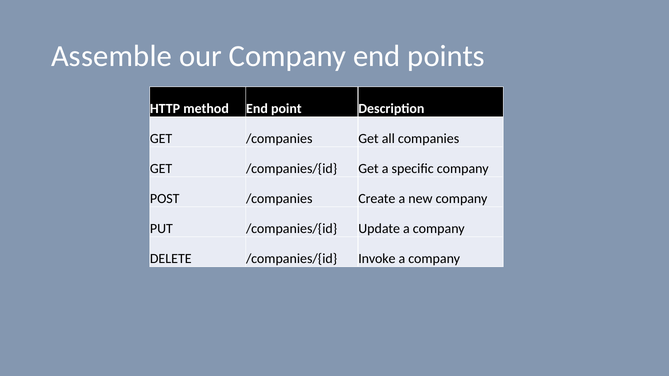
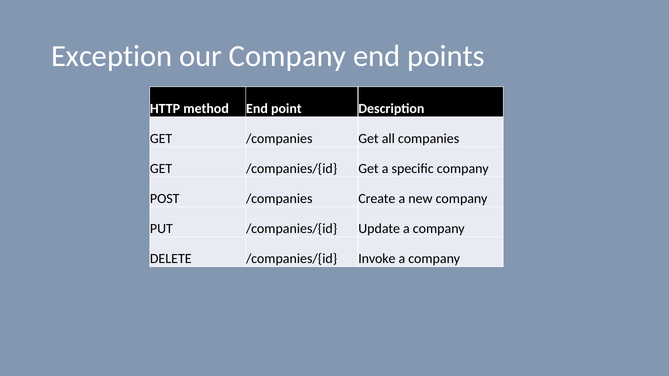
Assemble: Assemble -> Exception
